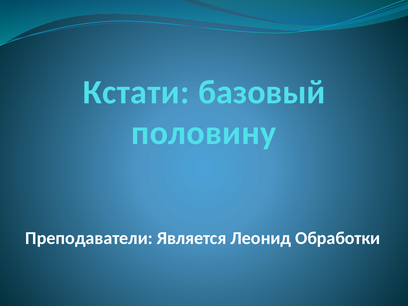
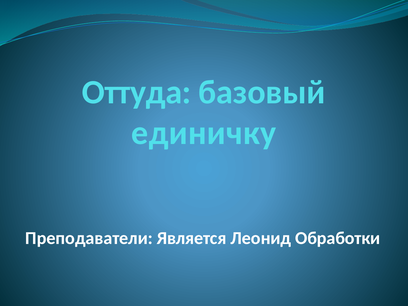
Кстати: Кстати -> Оттуда
половину: половину -> единичку
